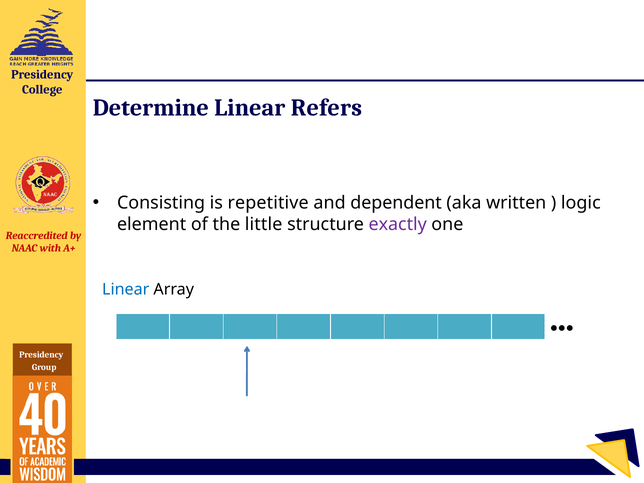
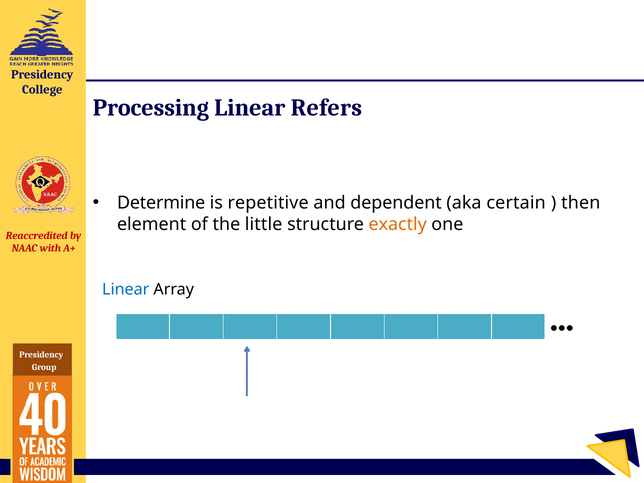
Determine: Determine -> Processing
Consisting: Consisting -> Determine
written: written -> certain
logic: logic -> then
exactly colour: purple -> orange
